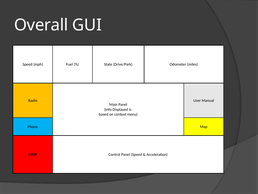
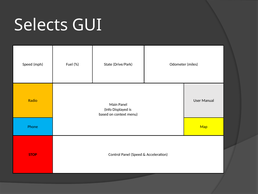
Overall: Overall -> Selects
